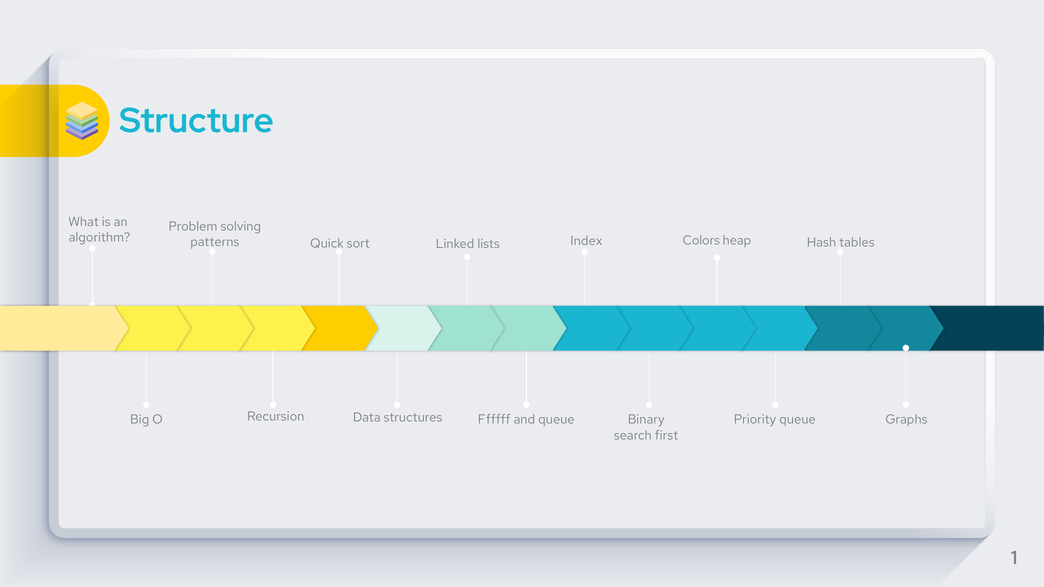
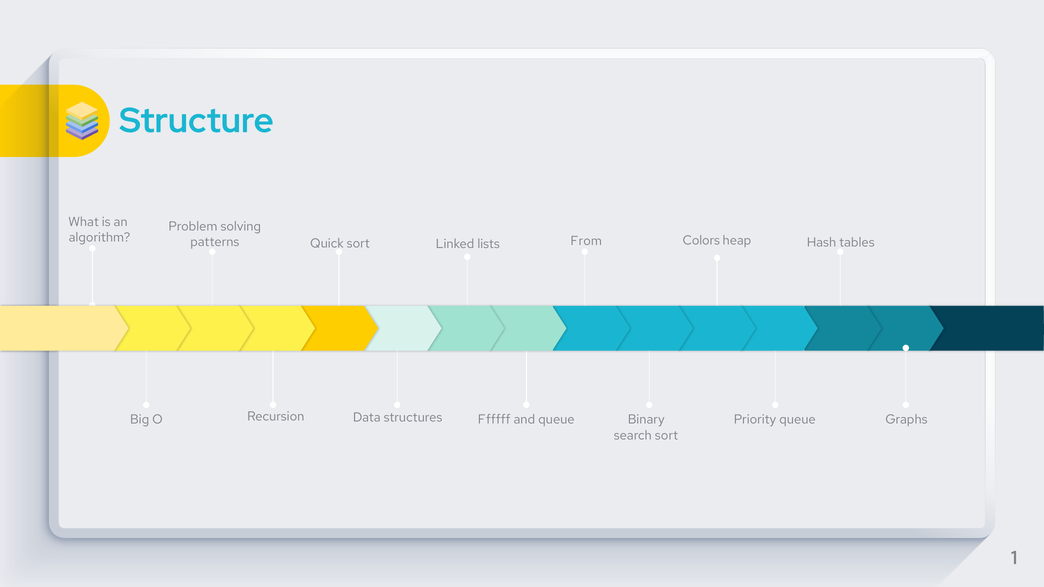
Index: Index -> From
search first: first -> sort
